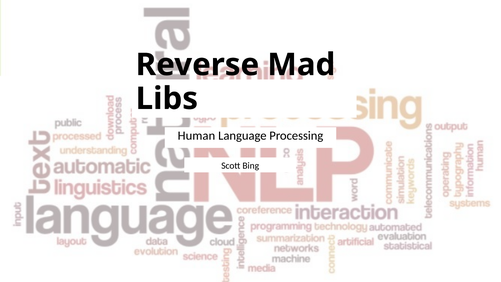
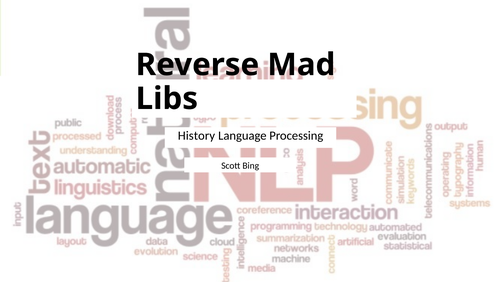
Human: Human -> History
